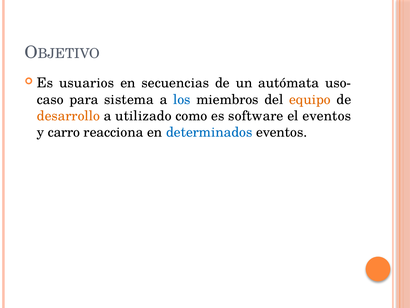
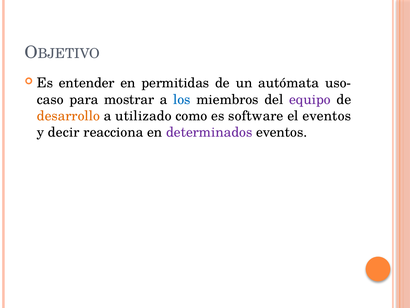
usuarios: usuarios -> entender
secuencias: secuencias -> permitidas
sistema: sistema -> mostrar
equipo colour: orange -> purple
carro: carro -> decir
determinados colour: blue -> purple
